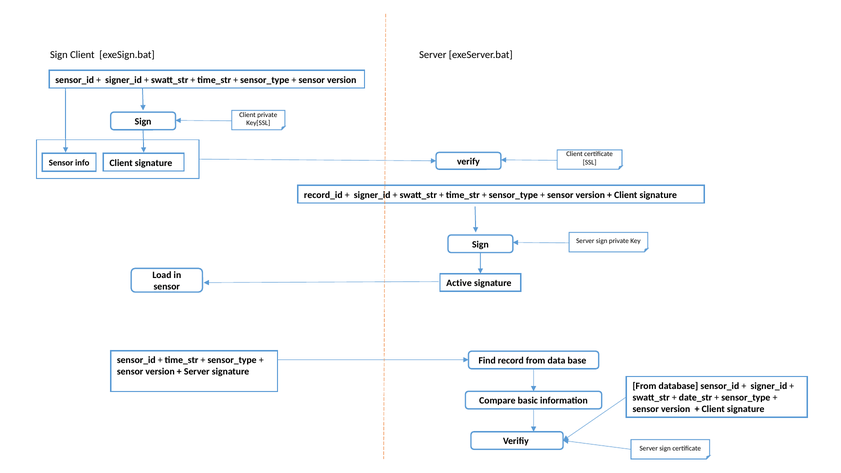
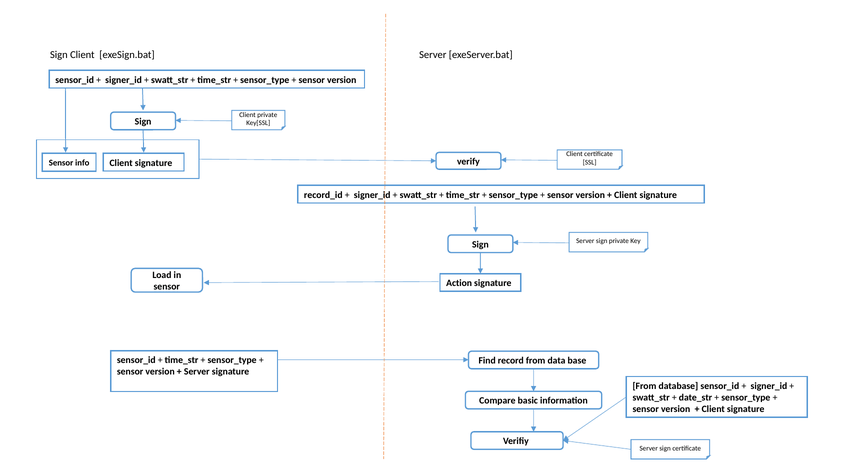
Active: Active -> Action
